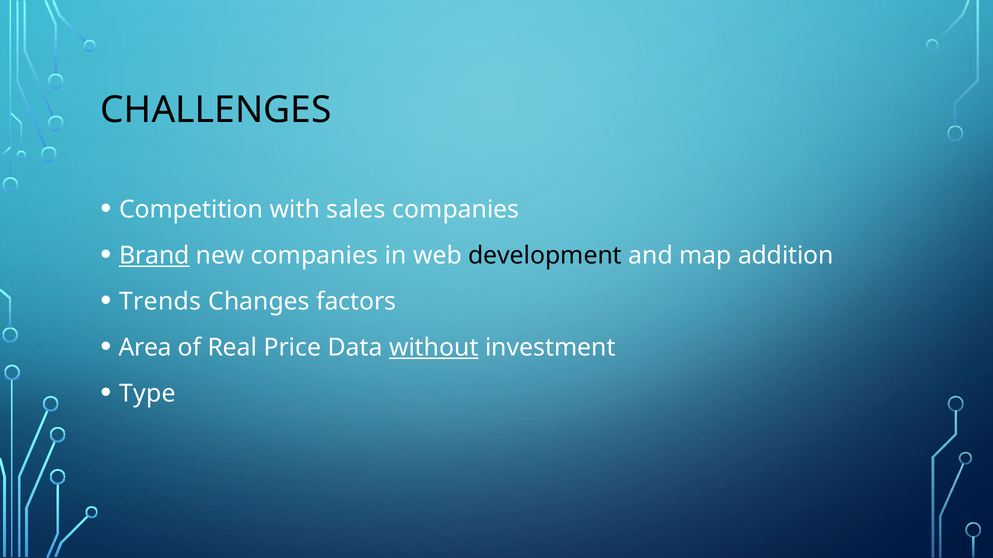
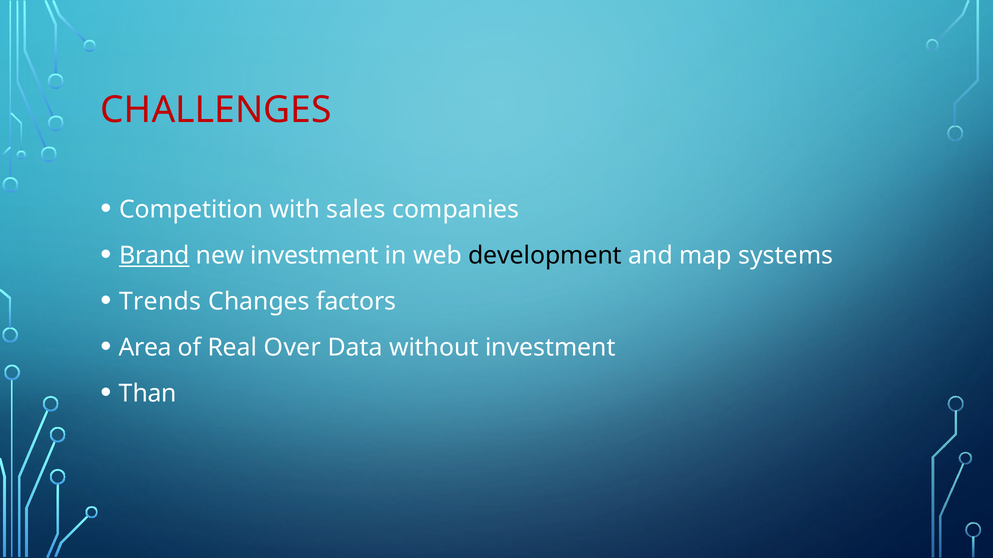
CHALLENGES colour: black -> red
new companies: companies -> investment
addition: addition -> systems
Price: Price -> Over
without underline: present -> none
Type: Type -> Than
